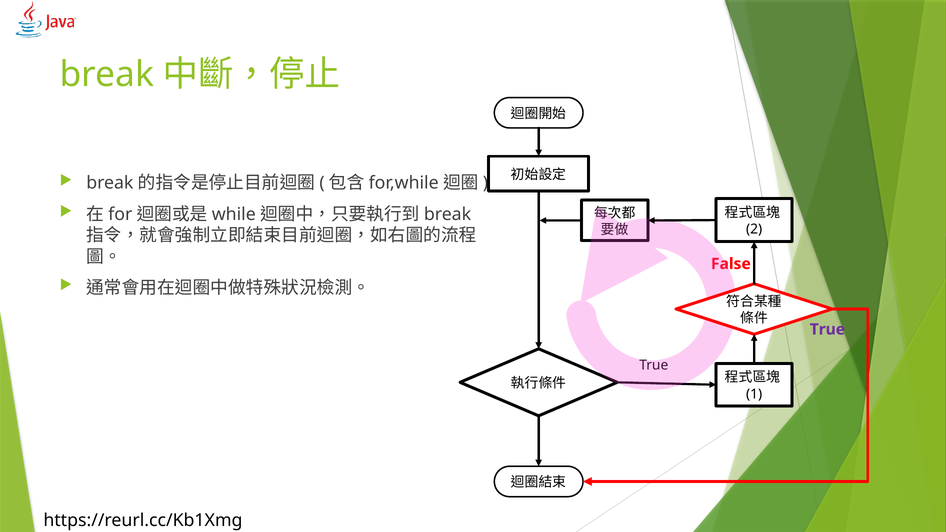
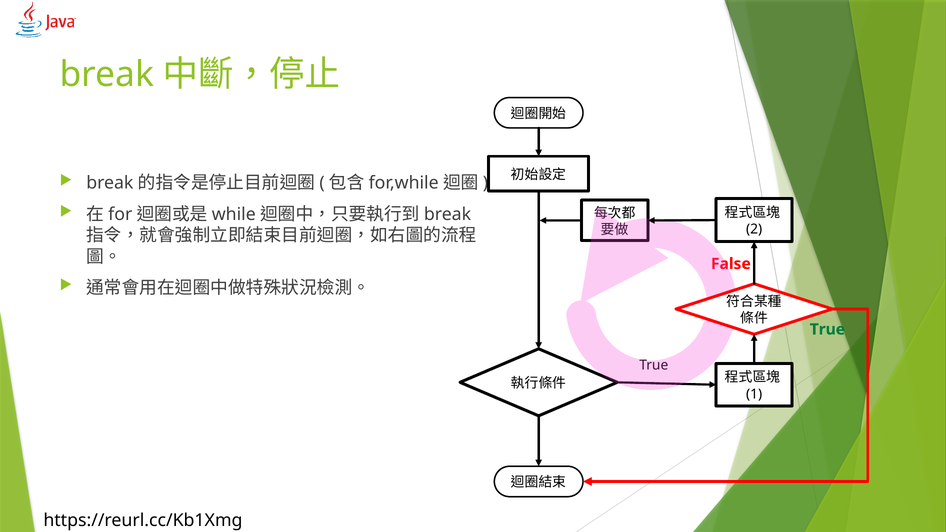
True at (827, 329) colour: purple -> green
